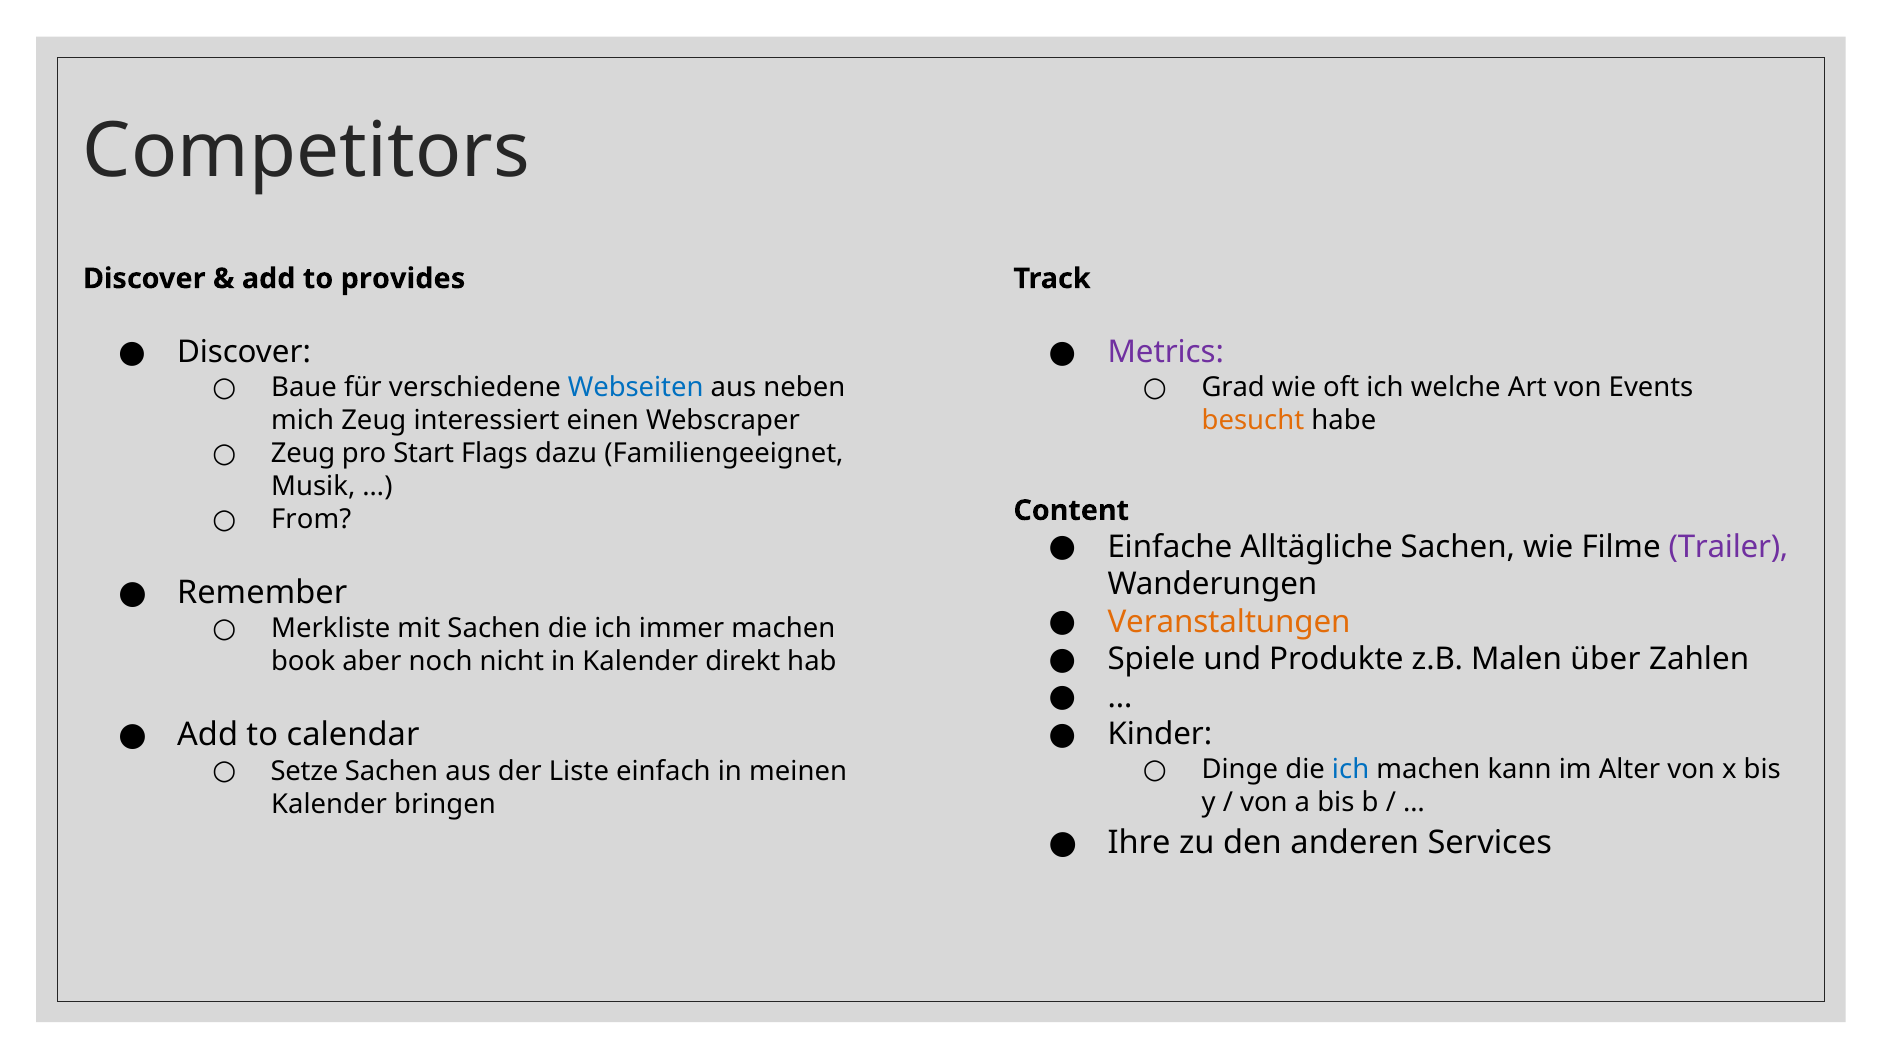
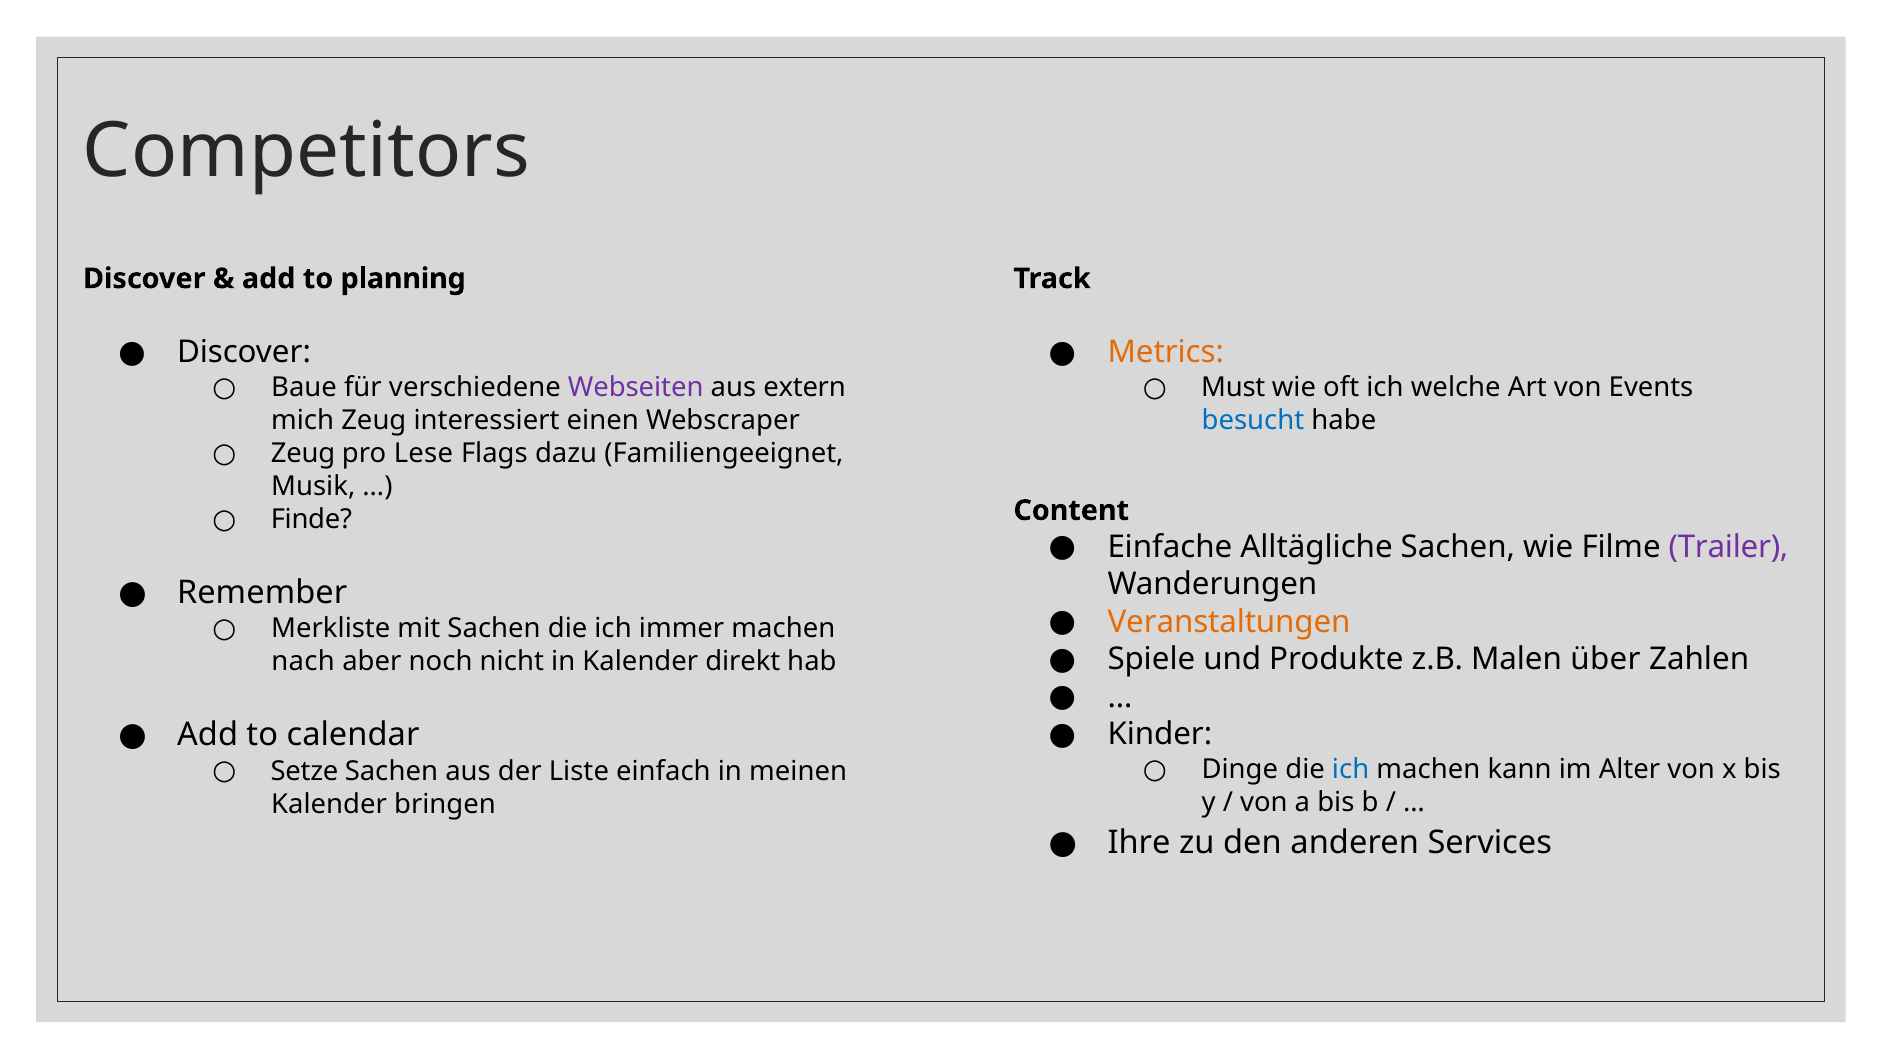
provides: provides -> planning
Metrics colour: purple -> orange
Webseiten colour: blue -> purple
neben: neben -> extern
Grad: Grad -> Must
besucht colour: orange -> blue
Start: Start -> Lese
From: From -> Finde
book: book -> nach
